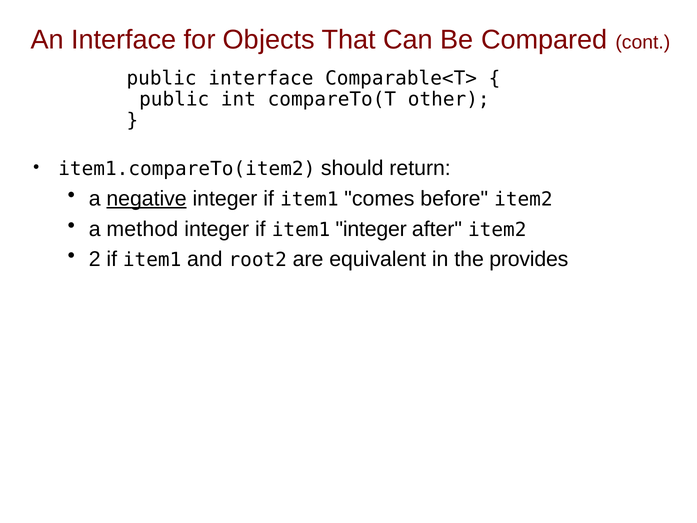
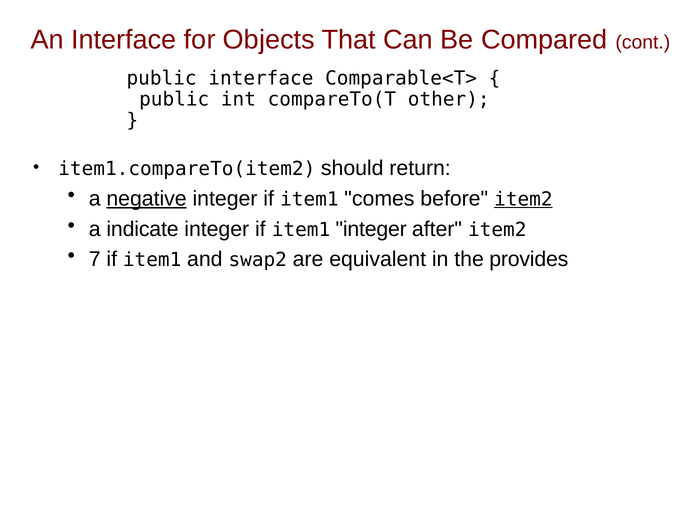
item2 at (523, 199) underline: none -> present
method: method -> indicate
2: 2 -> 7
root2: root2 -> swap2
